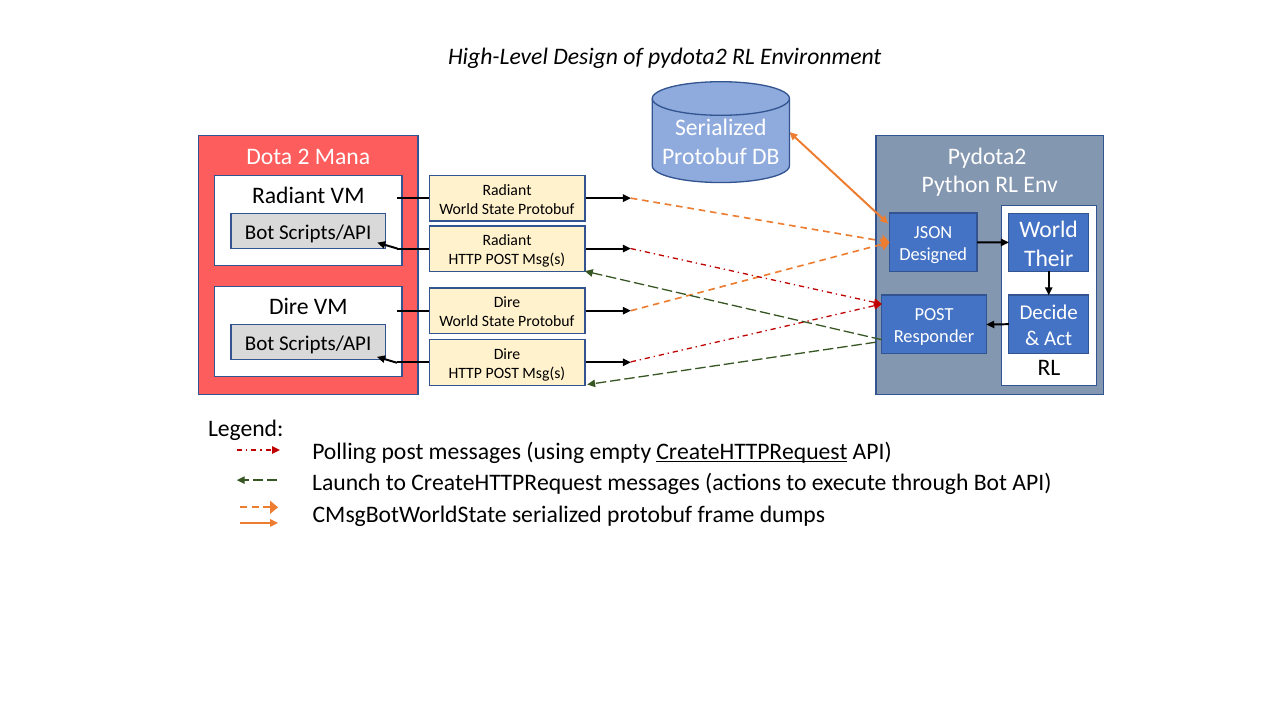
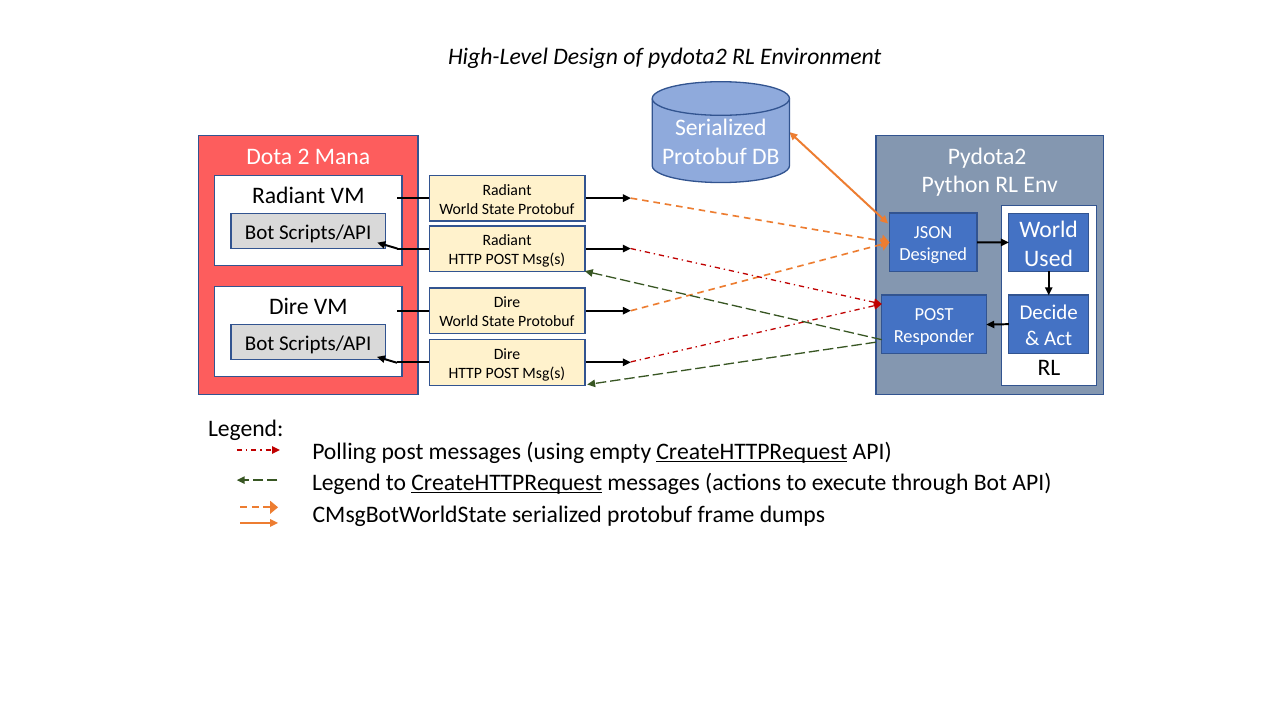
Their: Their -> Used
Launch at (346, 482): Launch -> Legend
CreateHTTPRequest at (507, 482) underline: none -> present
